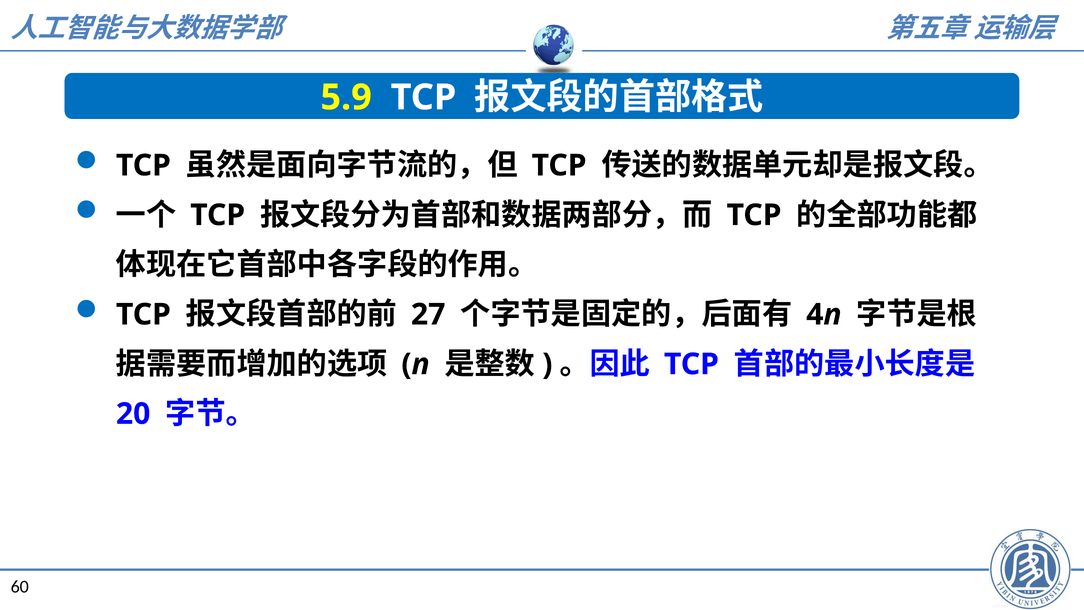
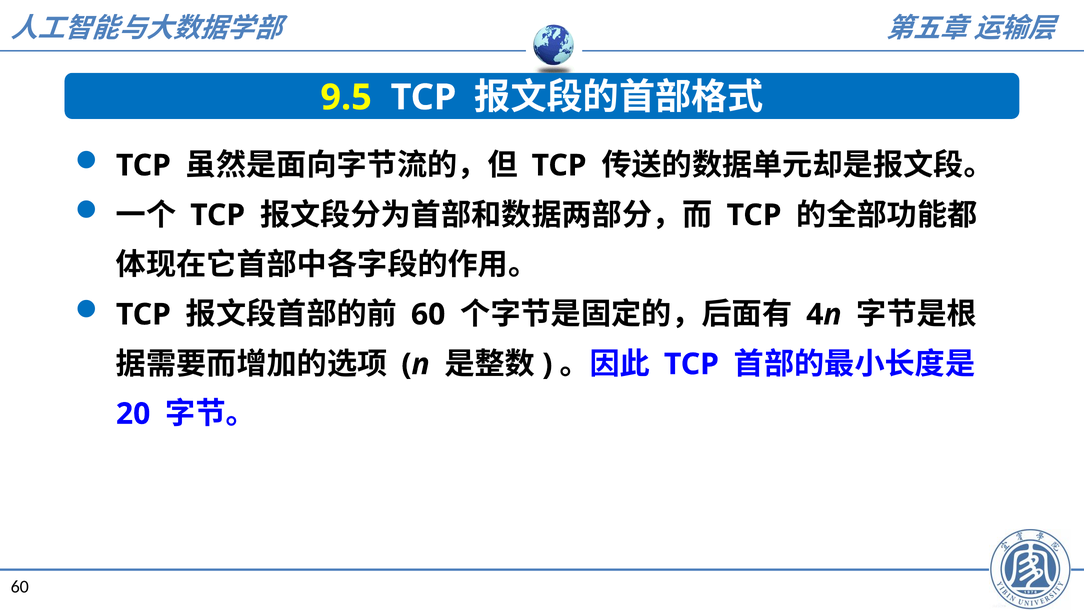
5.9: 5.9 -> 9.5
27 at (428, 314): 27 -> 60
